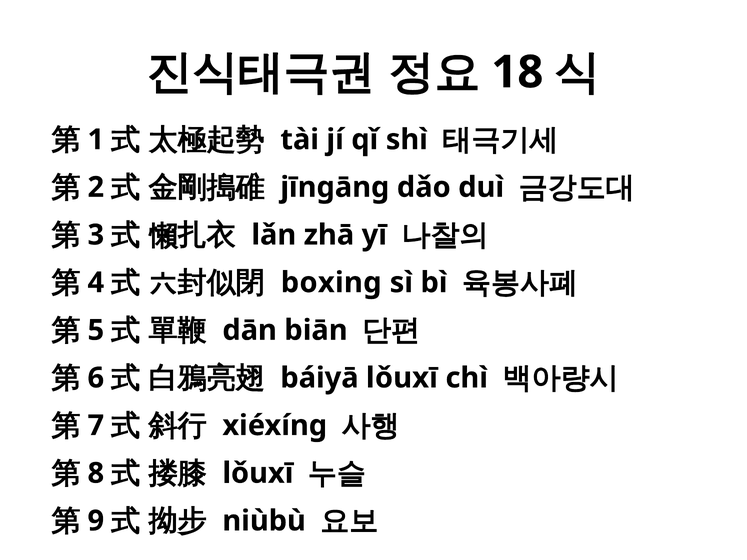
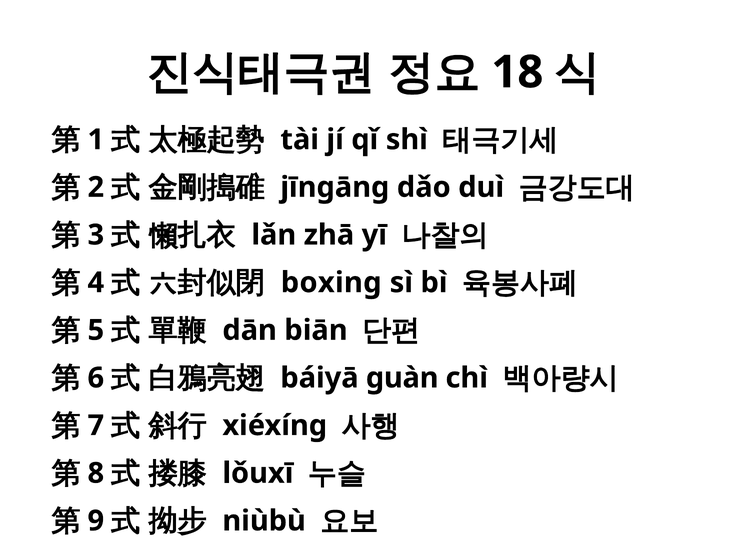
báiyā lǒuxī: lǒuxī -> guàn
